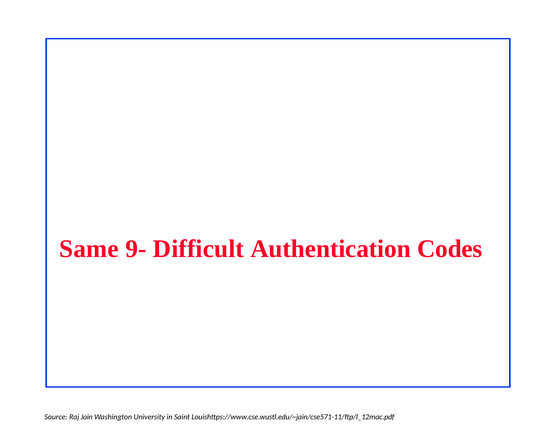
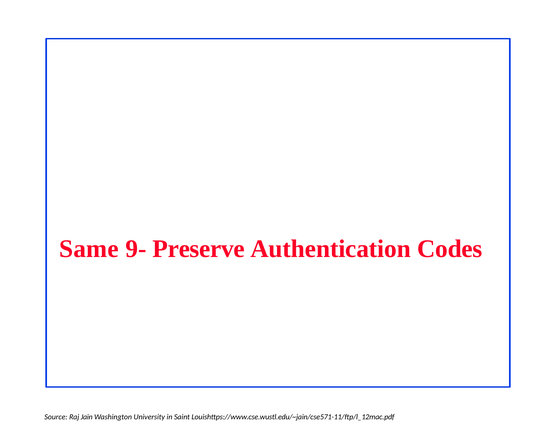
Difficult: Difficult -> Preserve
